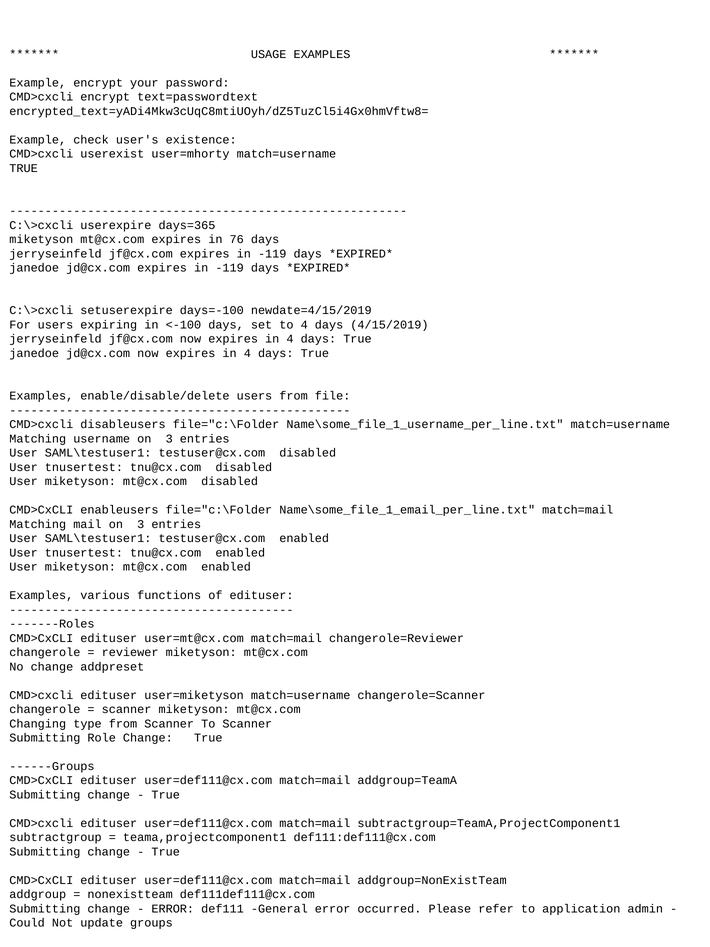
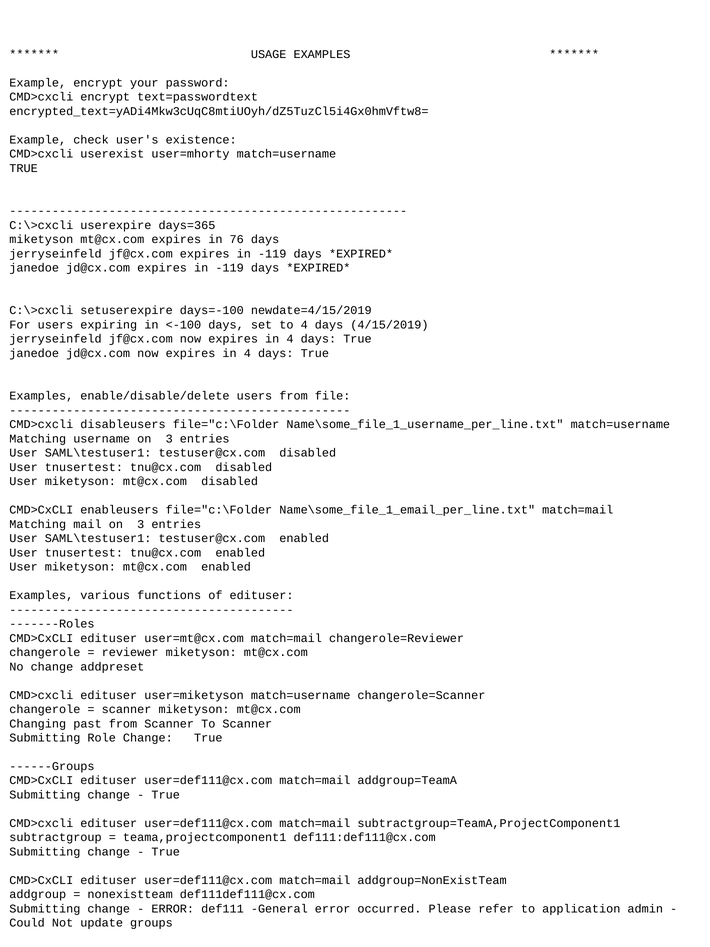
type: type -> past
